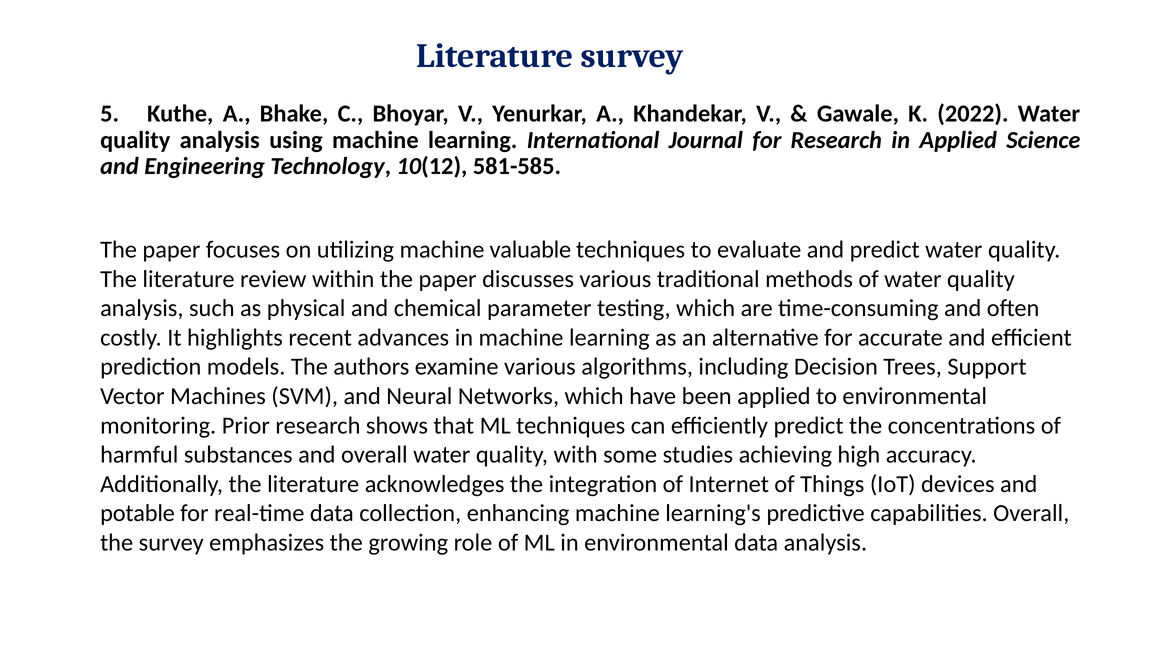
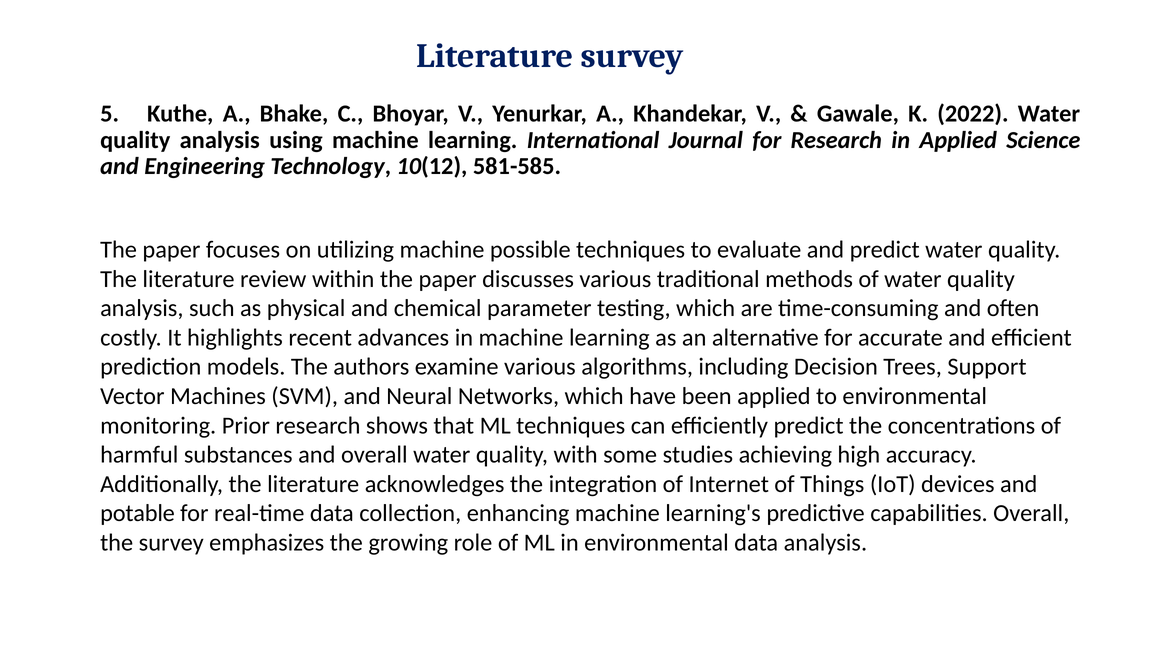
valuable: valuable -> possible
